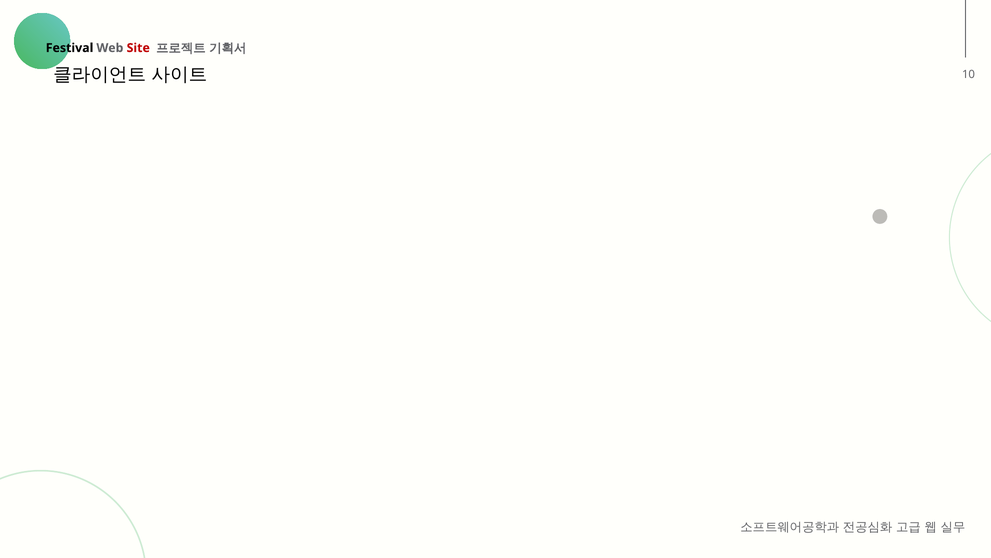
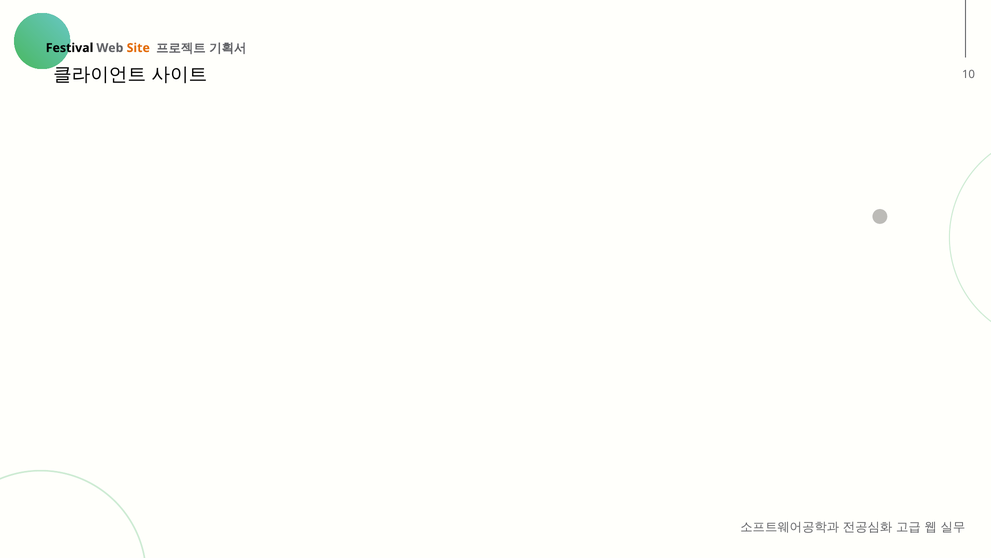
Site colour: red -> orange
